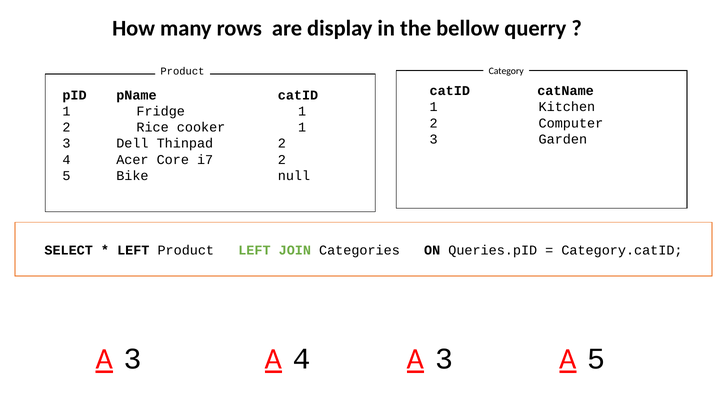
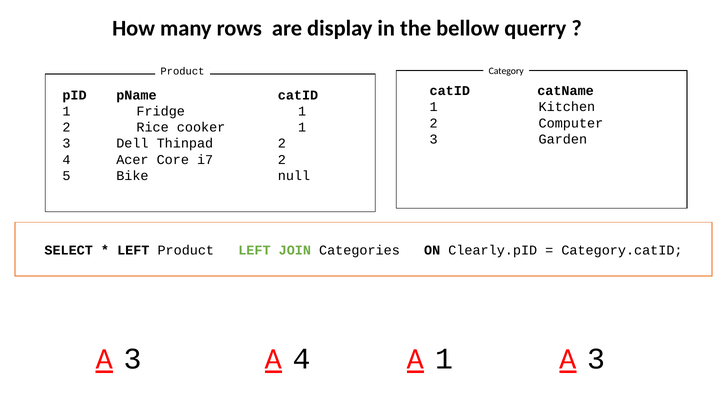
Queries.pID: Queries.pID -> Clearly.pID
3 at (444, 359): 3 -> 1
5 at (596, 359): 5 -> 3
